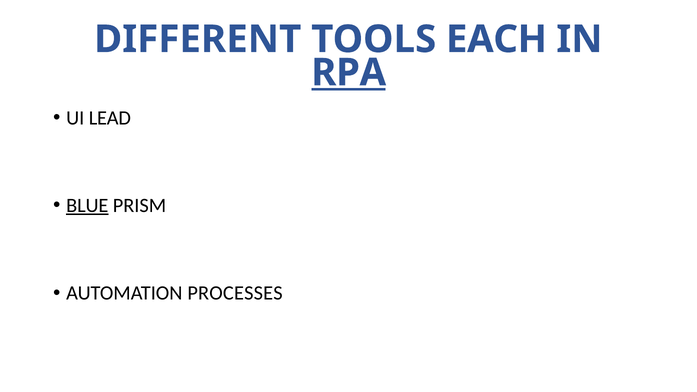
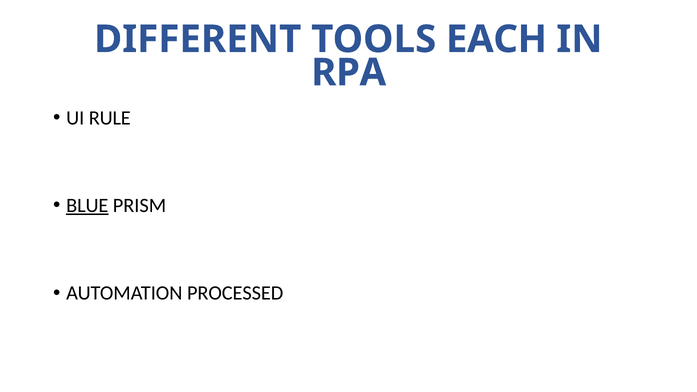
RPA underline: present -> none
LEAD: LEAD -> RULE
PROCESSES: PROCESSES -> PROCESSED
